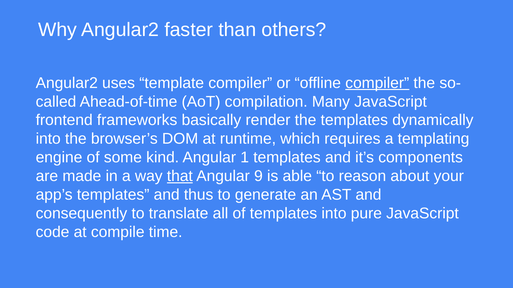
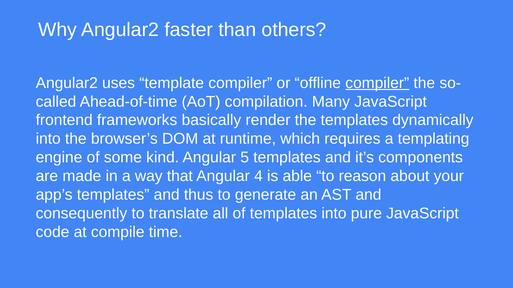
1: 1 -> 5
that underline: present -> none
9: 9 -> 4
